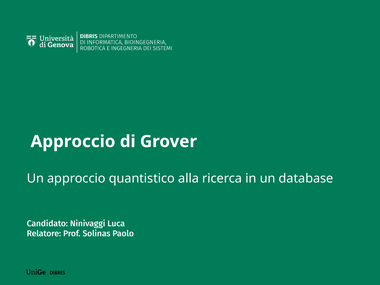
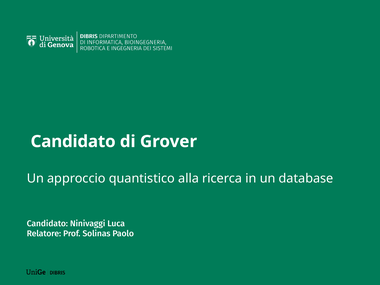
Approccio at (73, 142): Approccio -> Candidato
